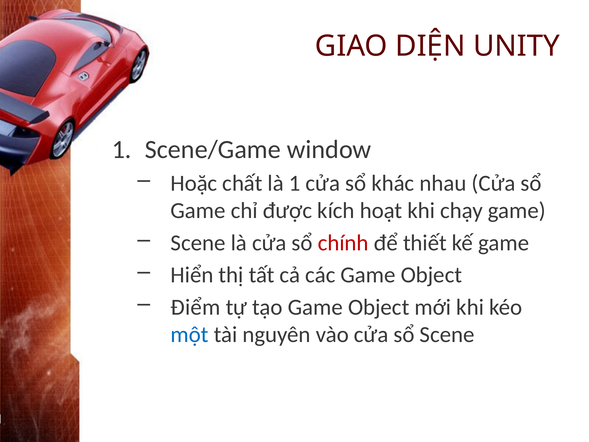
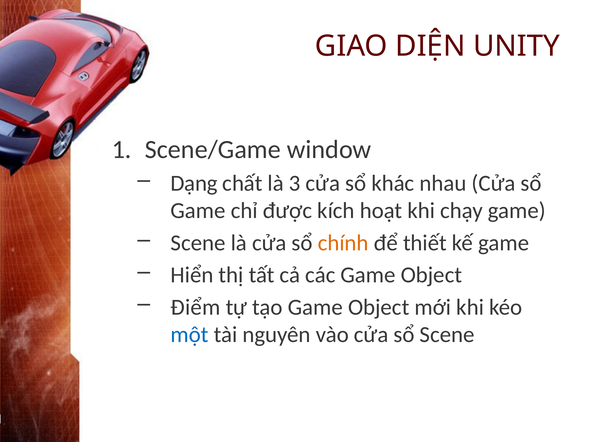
Hoặc: Hoặc -> Dạng
là 1: 1 -> 3
chính colour: red -> orange
